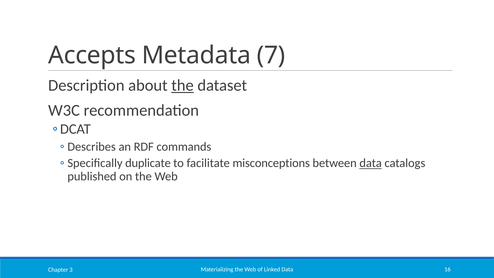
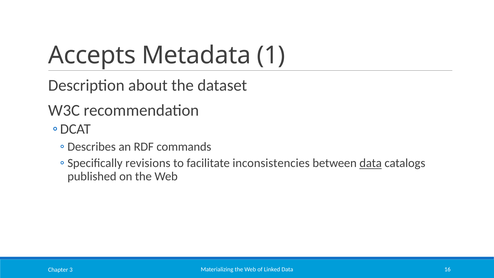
7: 7 -> 1
the at (183, 85) underline: present -> none
duplicate: duplicate -> revisions
misconceptions: misconceptions -> inconsistencies
